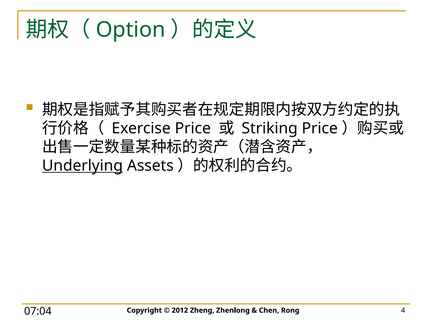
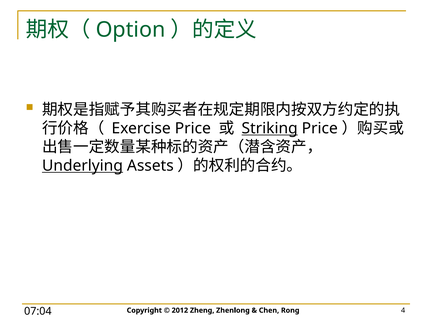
Striking underline: none -> present
